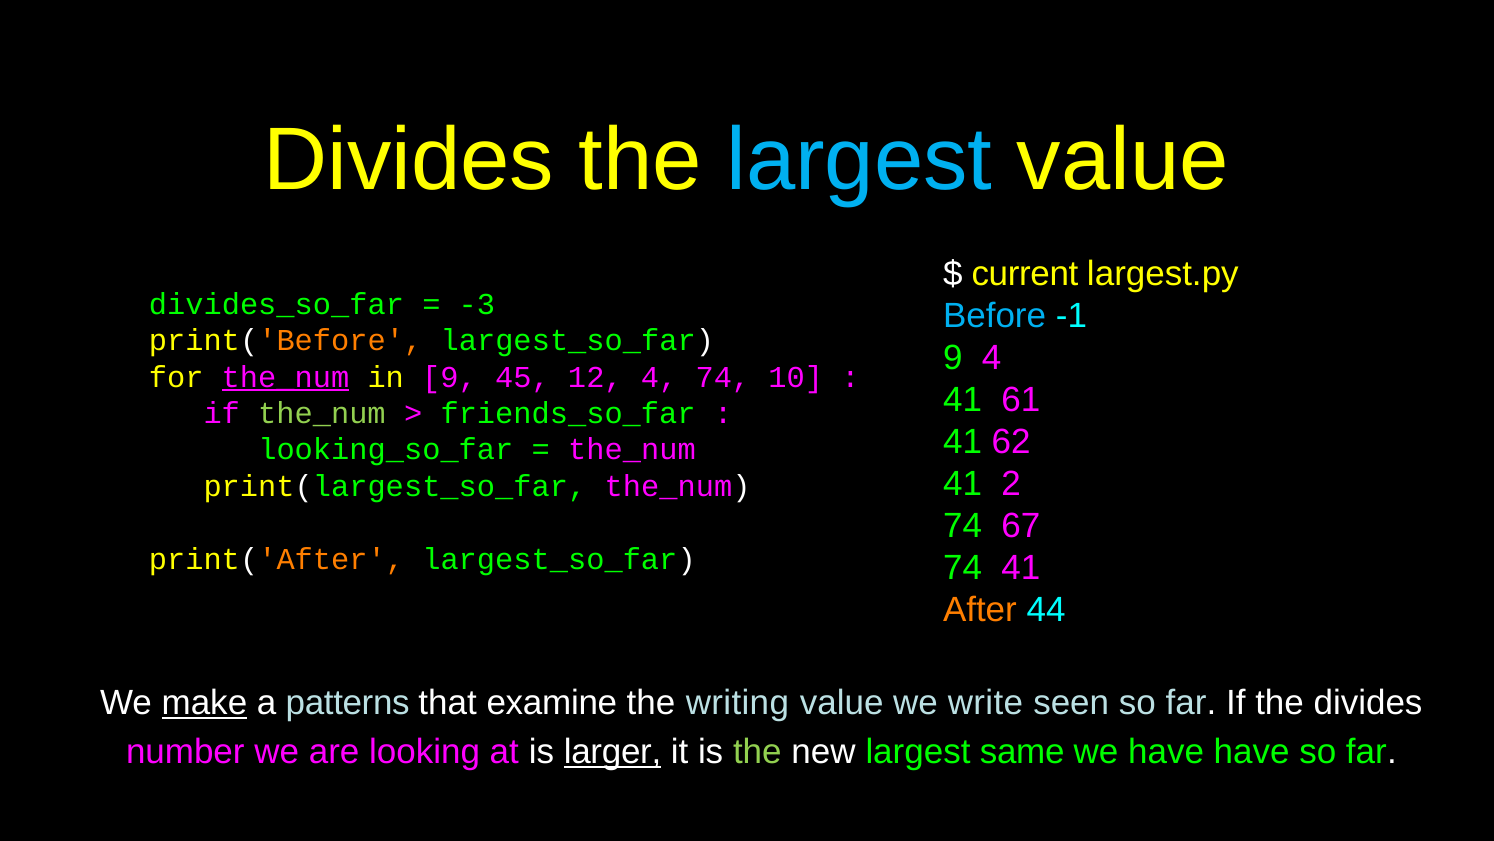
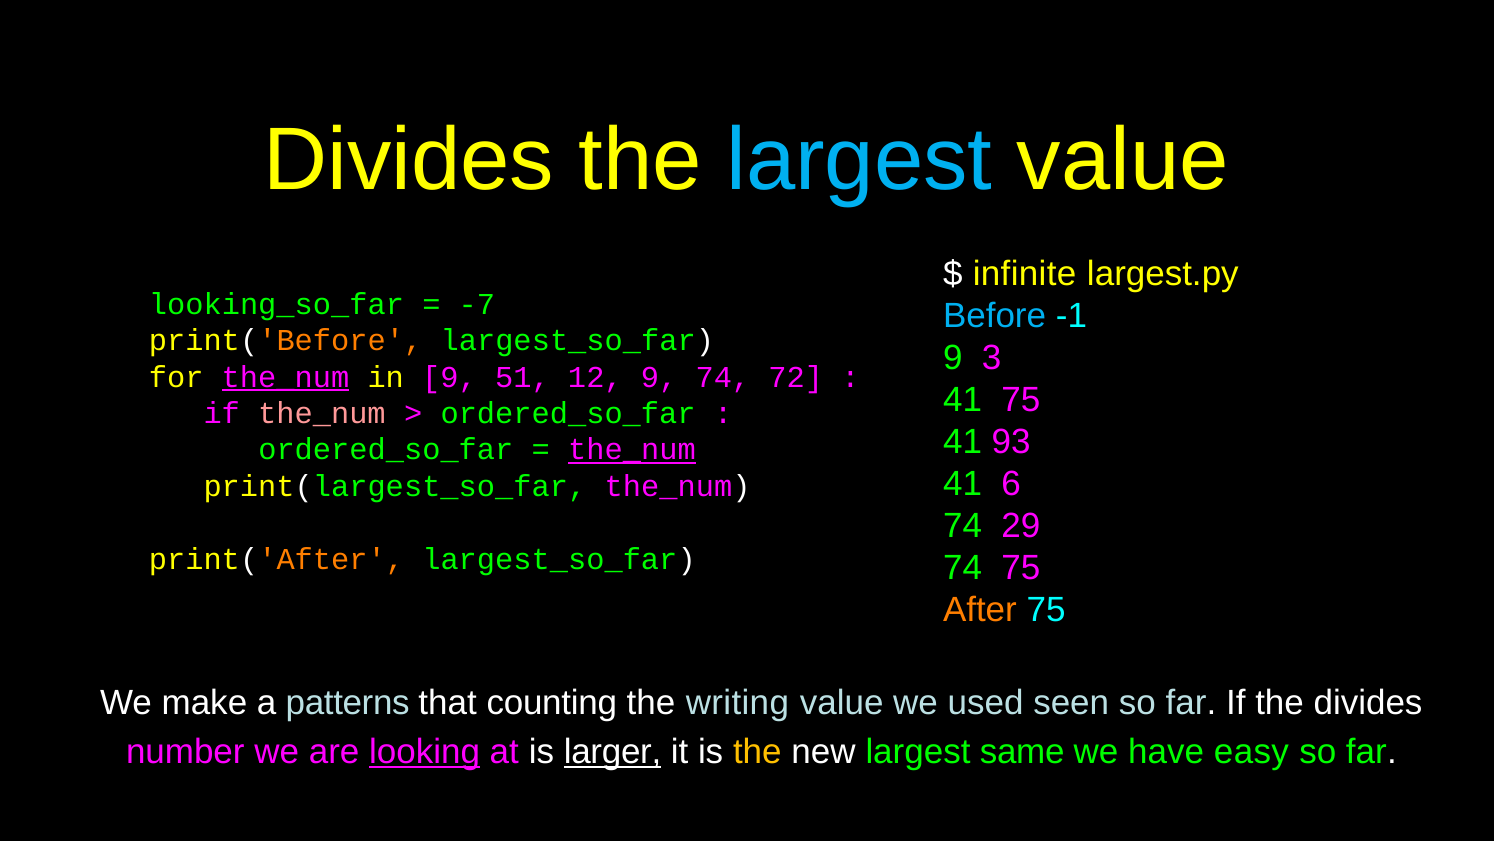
current: current -> infinite
divides_so_far: divides_so_far -> looking_so_far
-3: -3 -> -7
9 4: 4 -> 3
45: 45 -> 51
12 4: 4 -> 9
10: 10 -> 72
41 61: 61 -> 75
the_num at (322, 413) colour: light green -> pink
friends_so_far at (568, 413): friends_so_far -> ordered_so_far
62: 62 -> 93
looking_so_far at (386, 450): looking_so_far -> ordered_so_far
the_num at (632, 450) underline: none -> present
2: 2 -> 6
67: 67 -> 29
74 41: 41 -> 75
After 44: 44 -> 75
make underline: present -> none
examine: examine -> counting
write: write -> used
looking underline: none -> present
the at (757, 751) colour: light green -> yellow
have have: have -> easy
